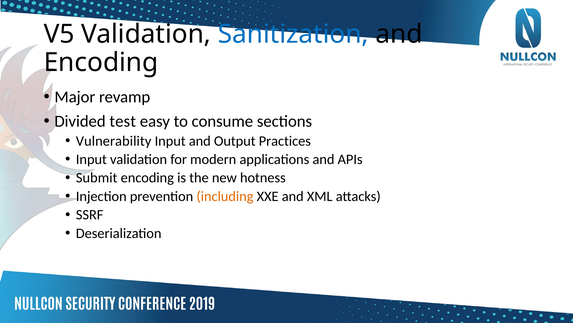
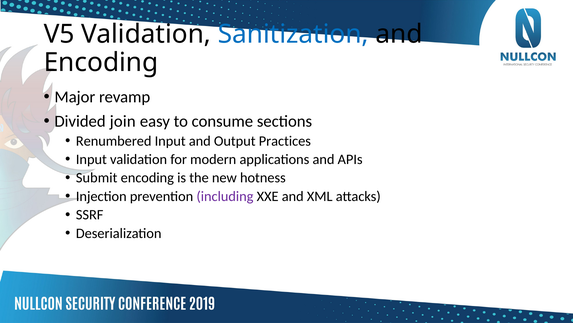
test: test -> join
Vulnerability: Vulnerability -> Renumbered
including colour: orange -> purple
